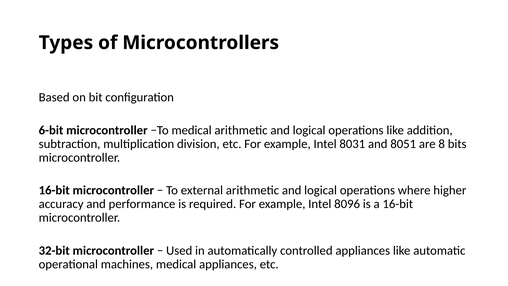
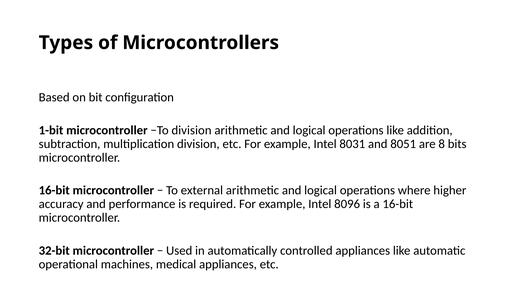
6-bit: 6-bit -> 1-bit
−To medical: medical -> division
